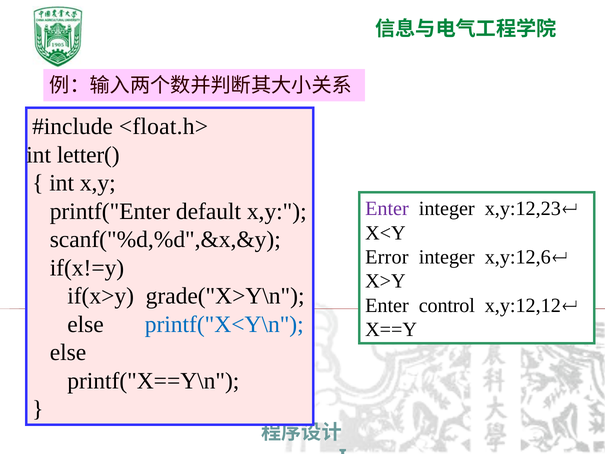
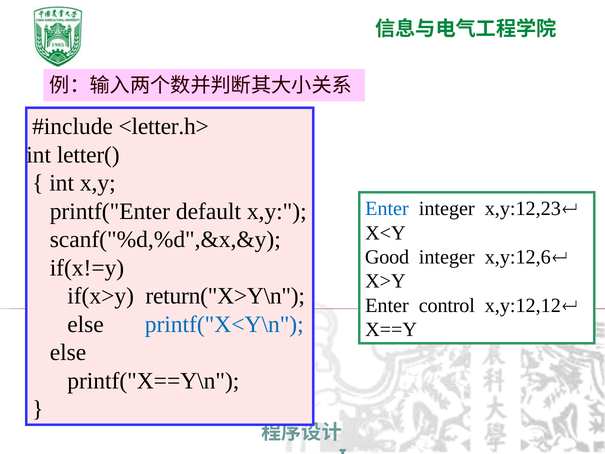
<float.h>: <float.h> -> <letter.h>
Enter at (387, 209) colour: purple -> blue
Error: Error -> Good
grade("X>Y\n: grade("X>Y\n -> return("X>Y\n
